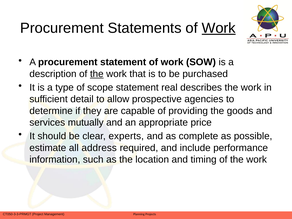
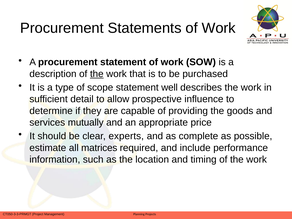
Work at (219, 28) underline: present -> none
real: real -> well
agencies: agencies -> influence
address: address -> matrices
